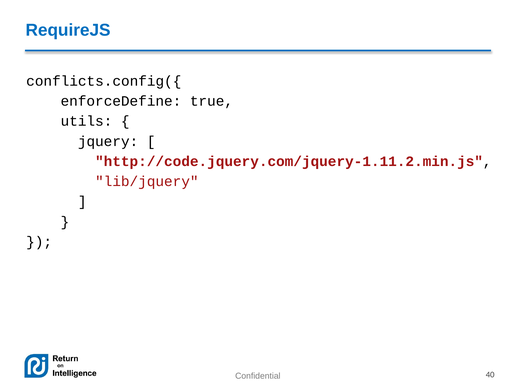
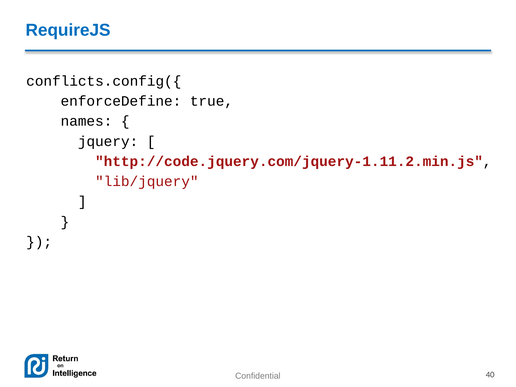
utils: utils -> names
